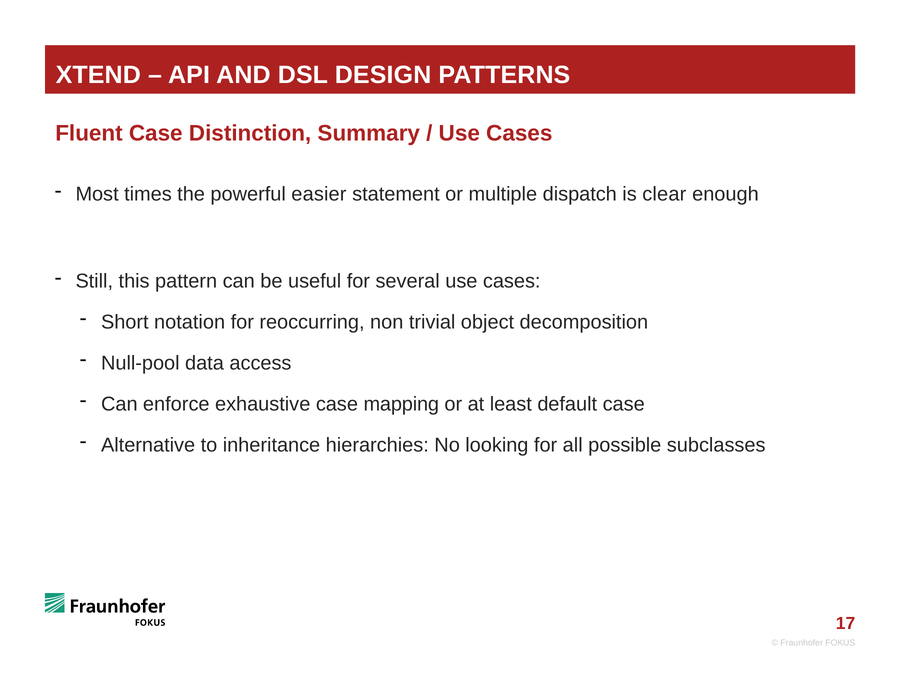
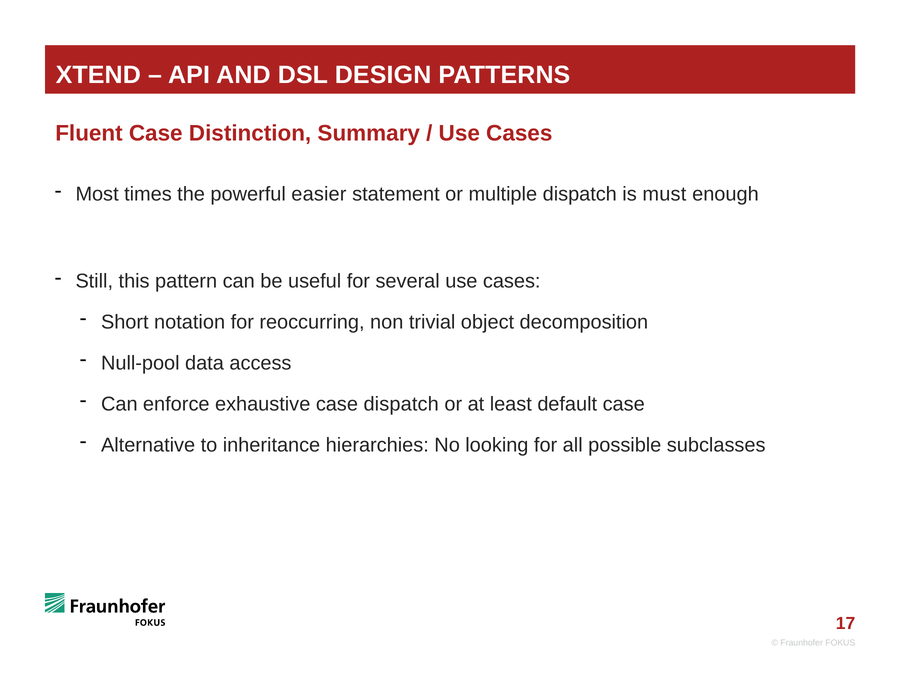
clear: clear -> must
case mapping: mapping -> dispatch
